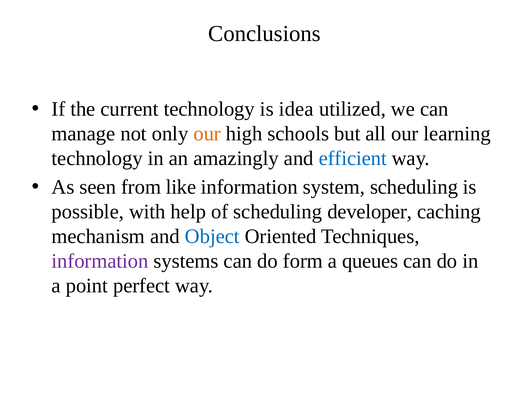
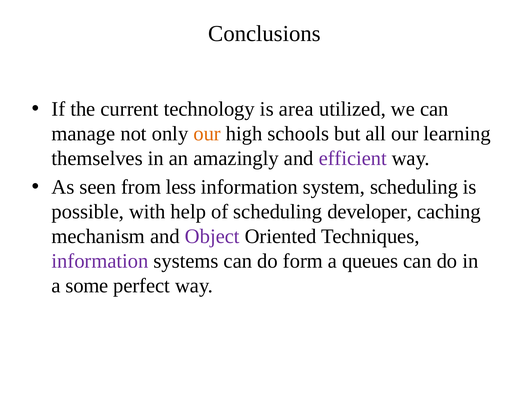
idea: idea -> area
technology at (97, 158): technology -> themselves
efficient colour: blue -> purple
like: like -> less
Object colour: blue -> purple
point: point -> some
